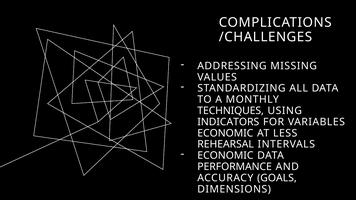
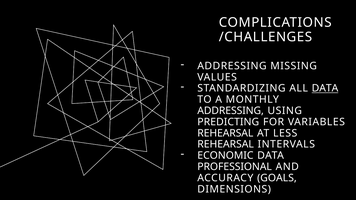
DATA at (325, 88) underline: none -> present
TECHNIQUES at (231, 111): TECHNIQUES -> ADDRESSING
INDICATORS: INDICATORS -> PREDICTING
ECONOMIC at (225, 133): ECONOMIC -> REHEARSAL
PERFORMANCE: PERFORMANCE -> PROFESSIONAL
